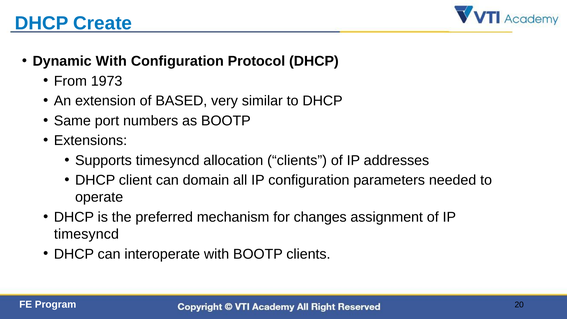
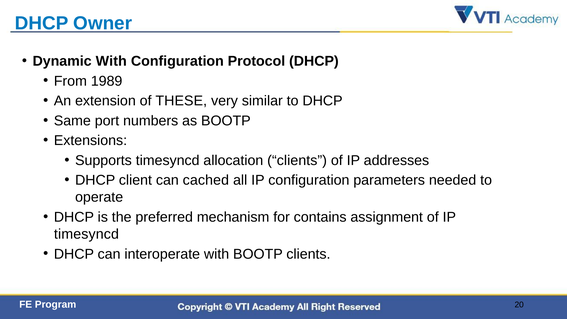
Create: Create -> Owner
1973: 1973 -> 1989
BASED: BASED -> THESE
domain: domain -> cached
changes: changes -> contains
